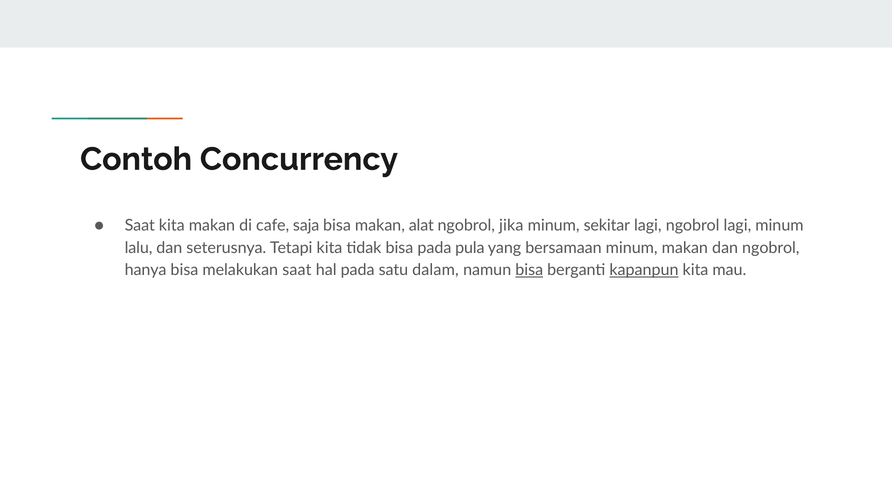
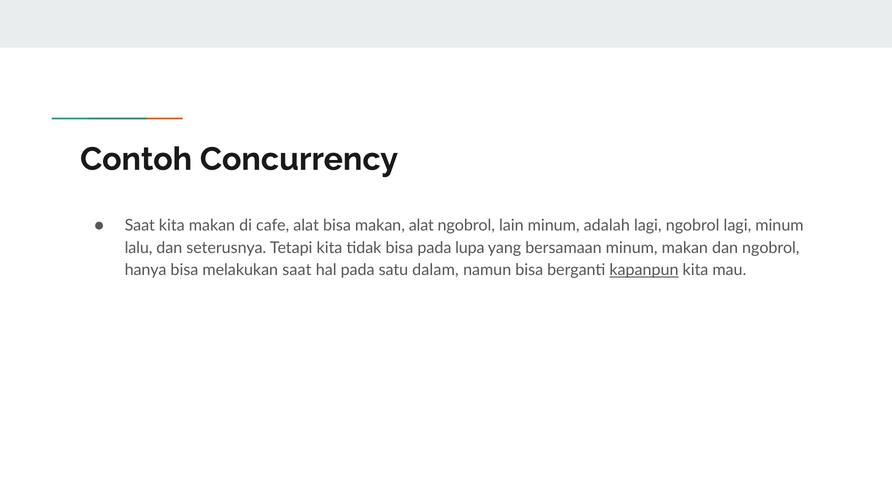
cafe saja: saja -> alat
jika: jika -> lain
sekitar: sekitar -> adalah
pula: pula -> lupa
bisa at (529, 270) underline: present -> none
